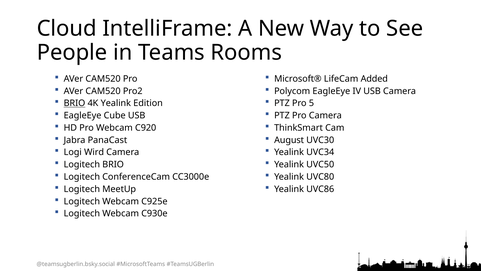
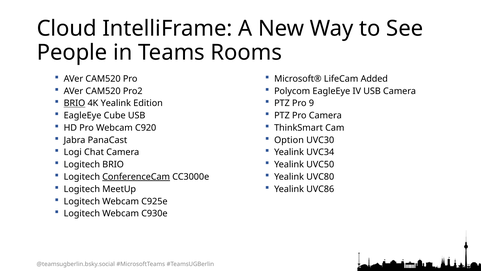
5: 5 -> 9
August: August -> Option
Wird: Wird -> Chat
ConferenceCam underline: none -> present
